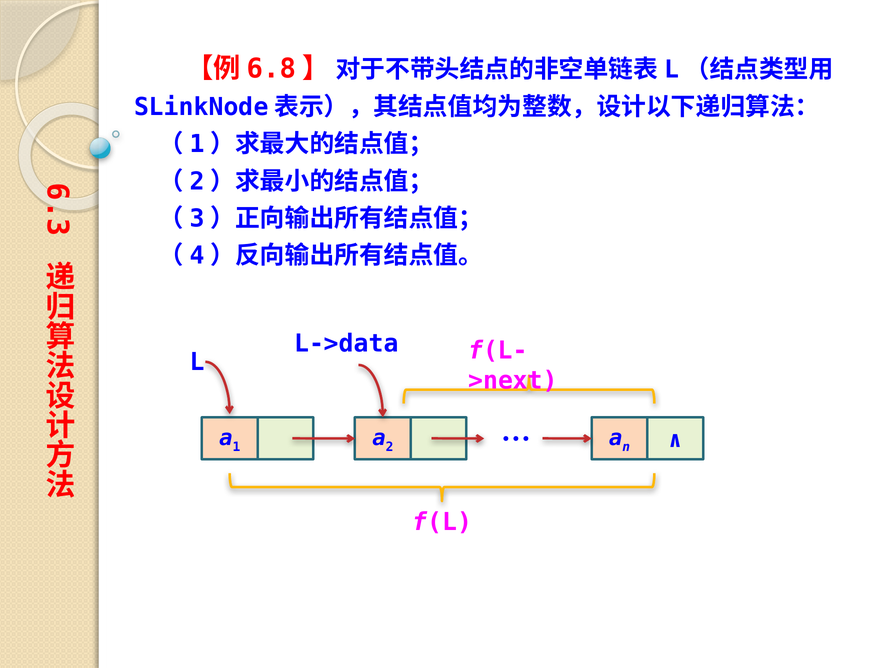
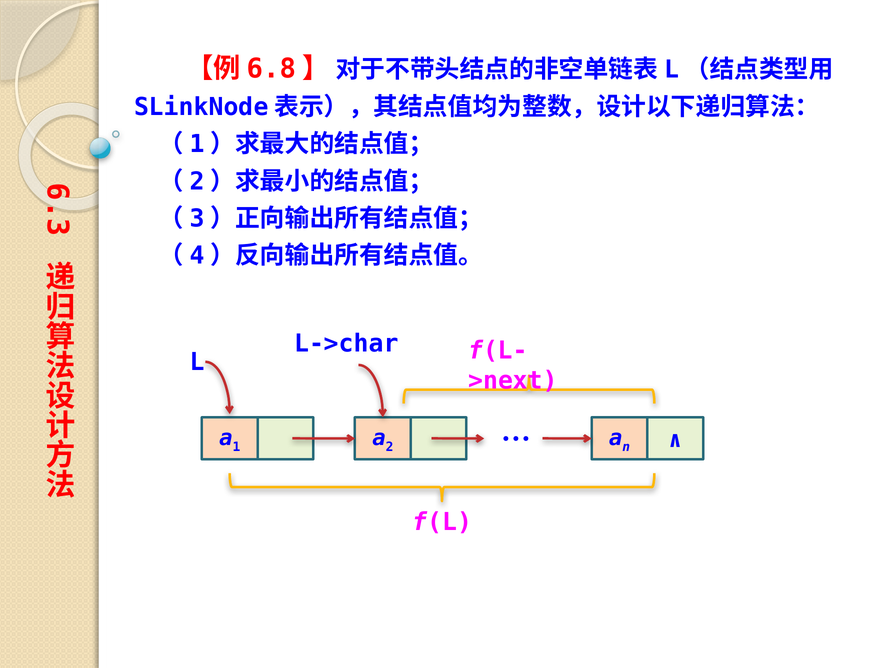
L->data: L->data -> L->char
